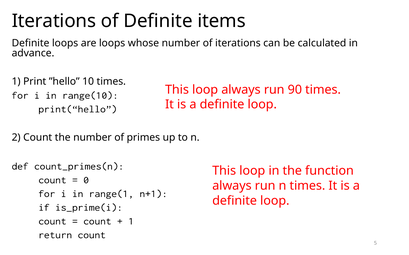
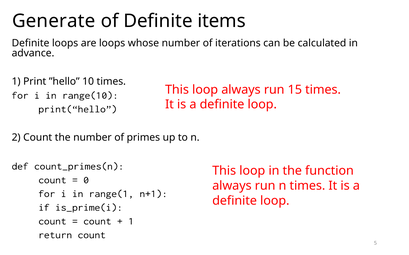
Iterations at (54, 21): Iterations -> Generate
90: 90 -> 15
